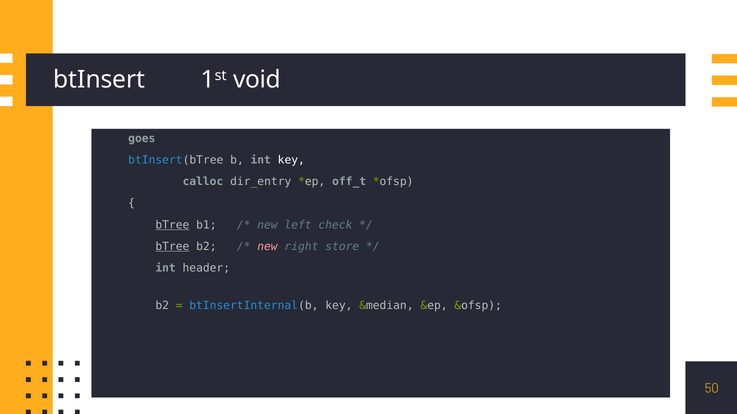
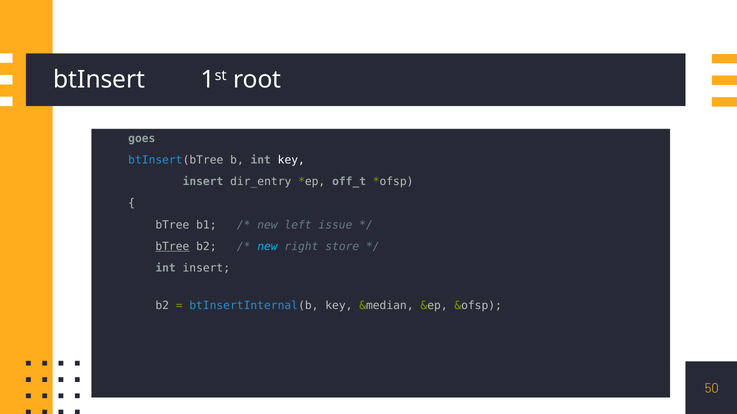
void: void -> root
calloc at (203, 182): calloc -> insert
bTree at (172, 225) underline: present -> none
check: check -> issue
new at (267, 247) colour: pink -> light blue
int header: header -> insert
